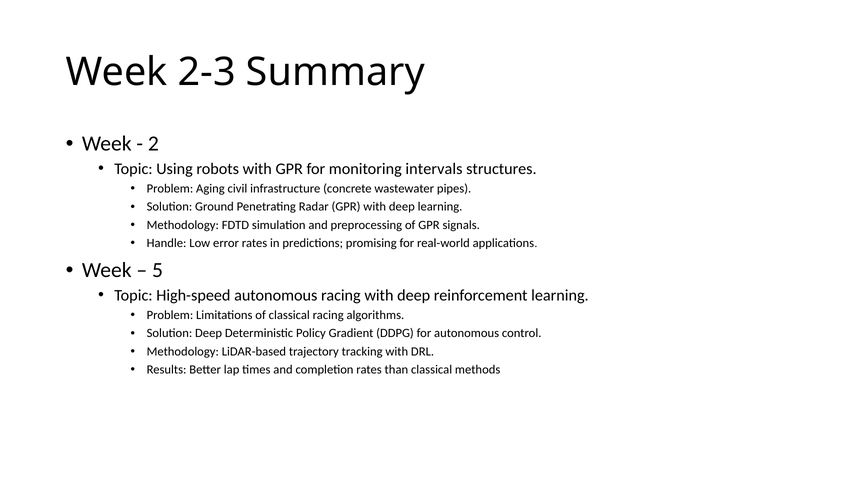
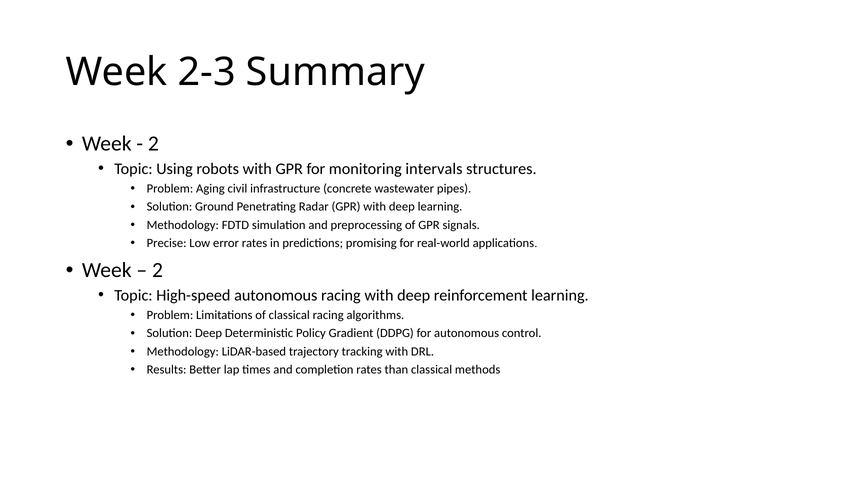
Handle: Handle -> Precise
5 at (158, 271): 5 -> 2
